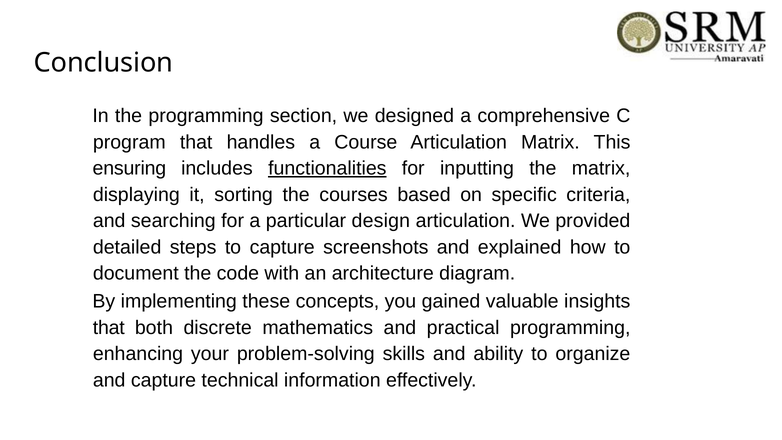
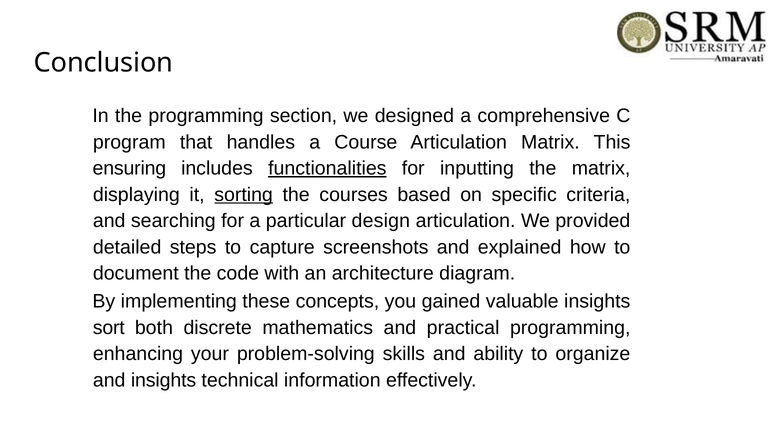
sorting underline: none -> present
that at (109, 328): that -> sort
and capture: capture -> insights
